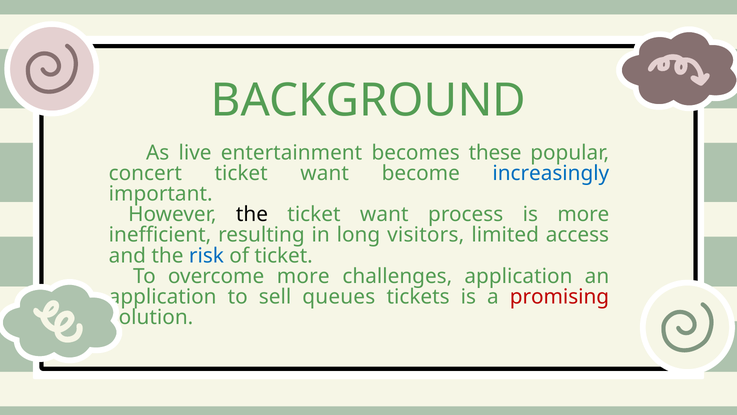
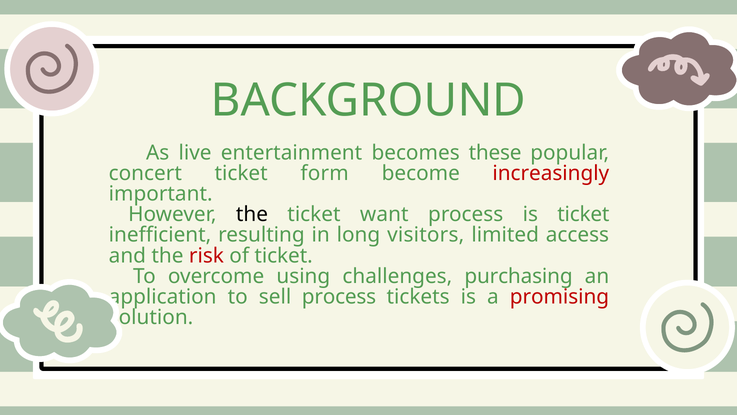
concert ticket want: want -> form
increasingly colour: blue -> red
is more: more -> ticket
risk colour: blue -> red
overcome more: more -> using
challenges application: application -> purchasing
sell queues: queues -> process
